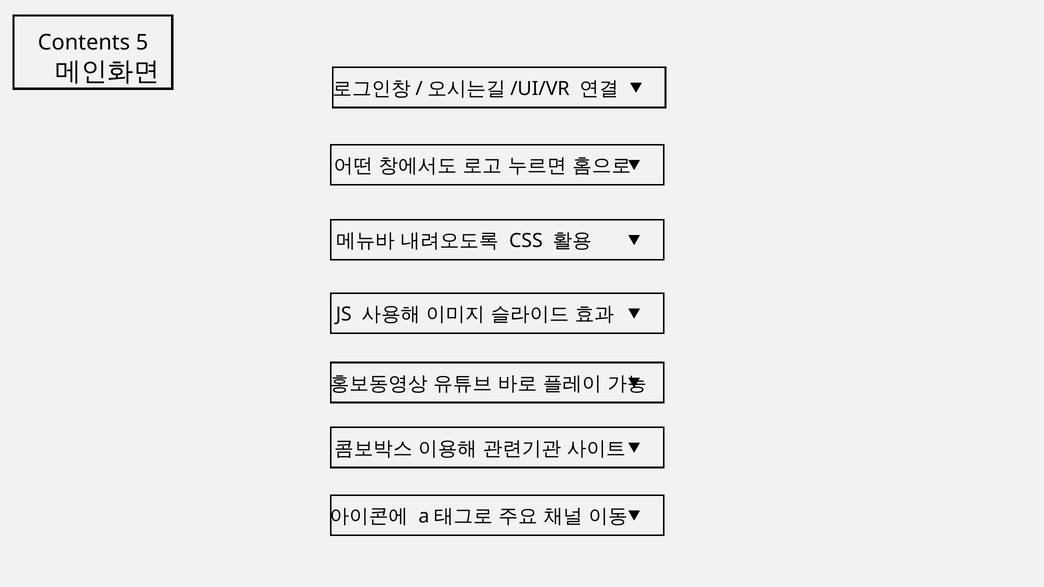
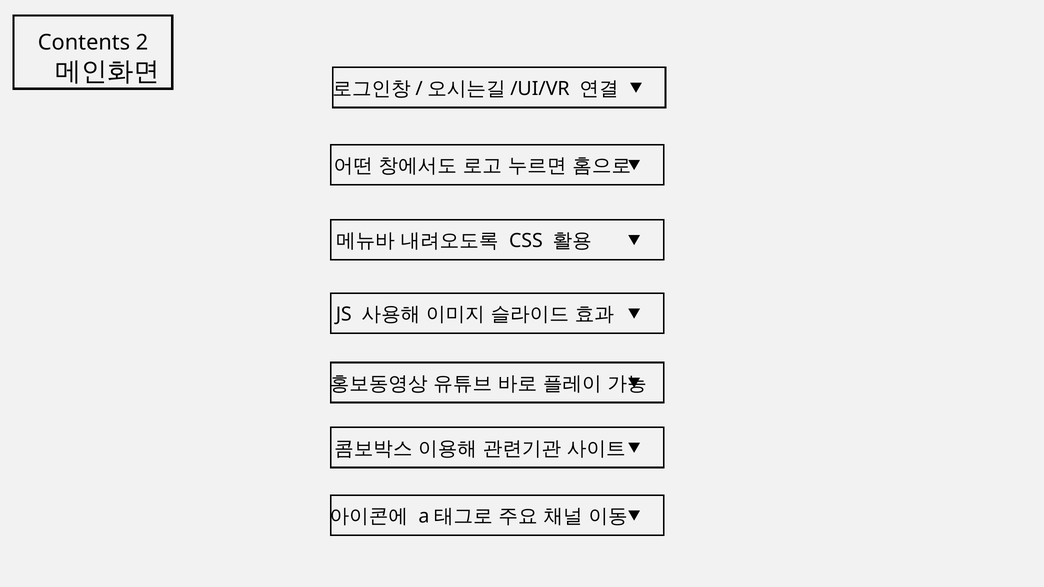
5: 5 -> 2
